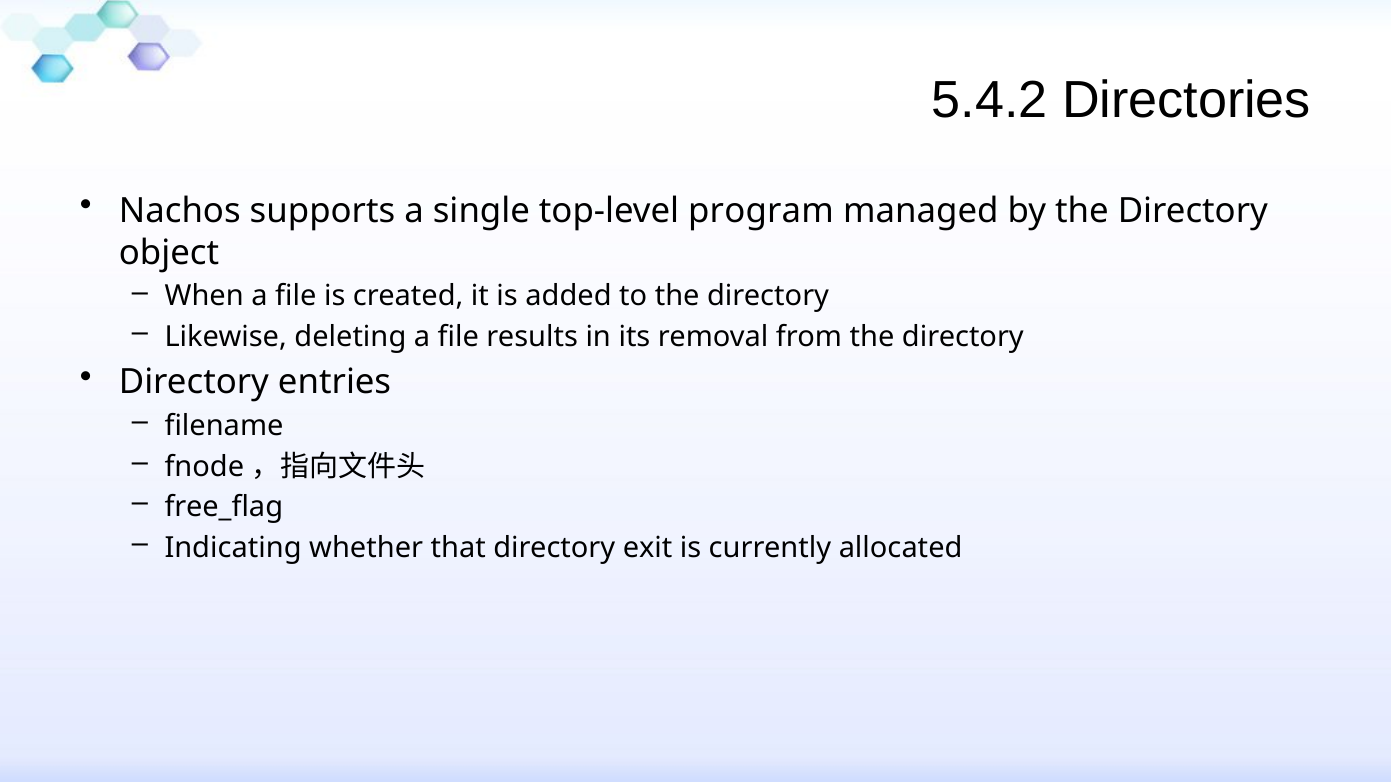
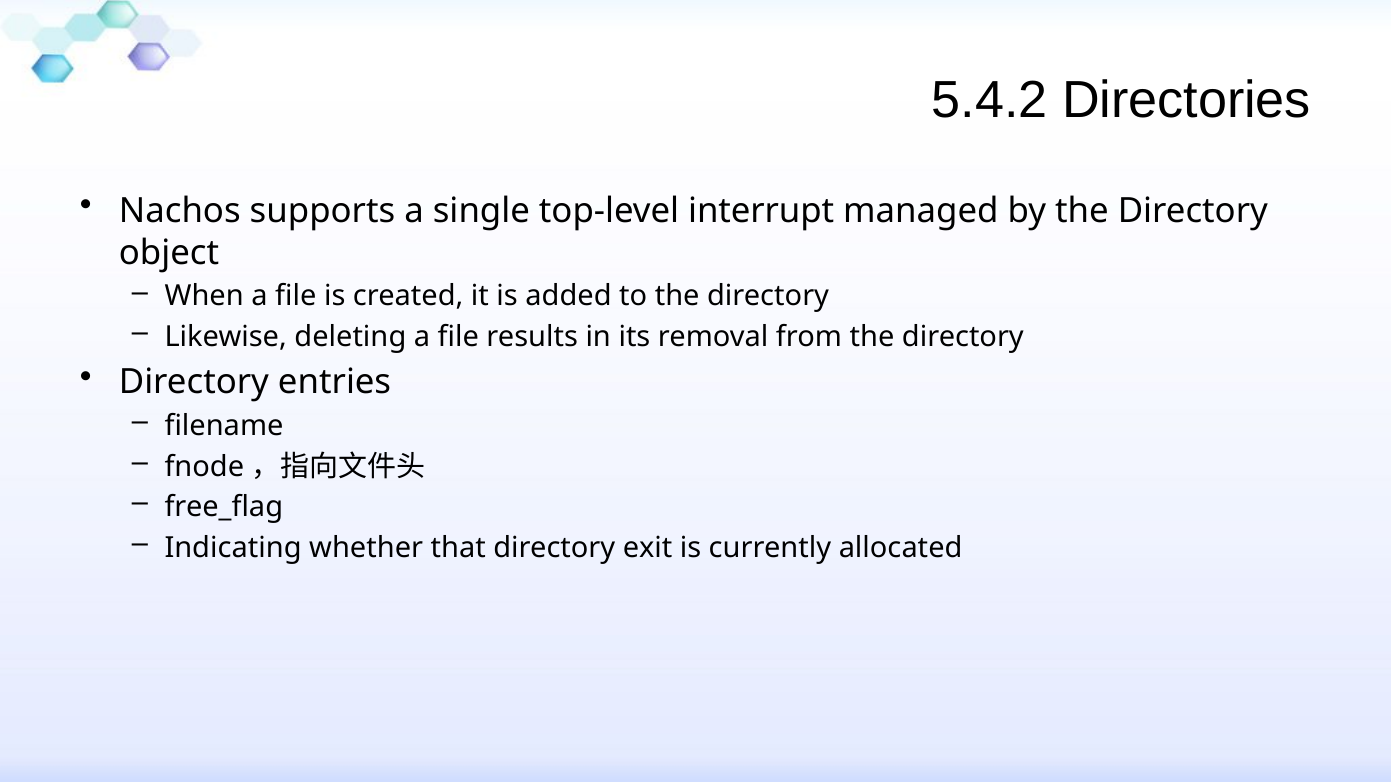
program: program -> interrupt
